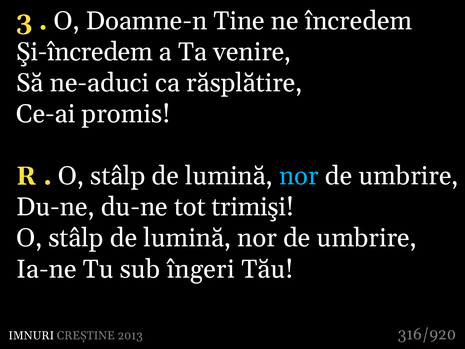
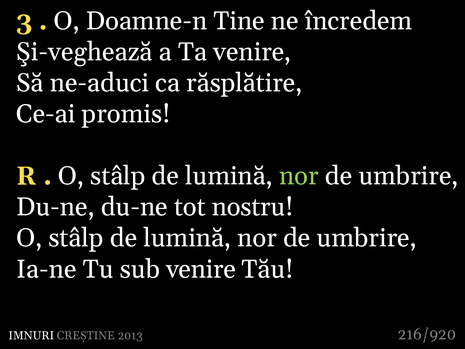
Şi-încredem: Şi-încredem -> Şi-veghează
nor at (299, 176) colour: light blue -> light green
trimişi: trimişi -> nostru
sub îngeri: îngeri -> venire
316/920: 316/920 -> 216/920
